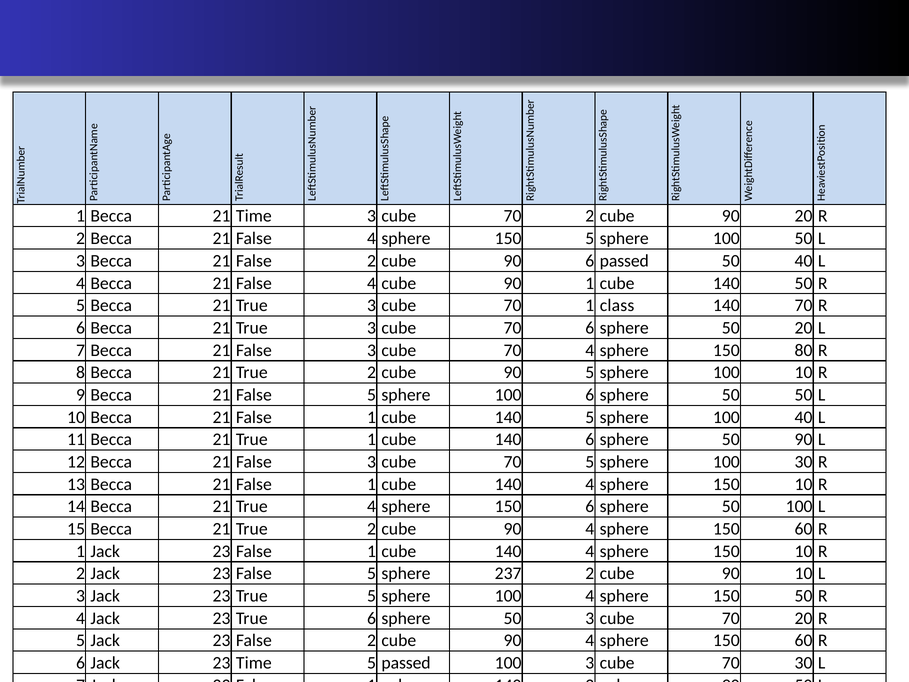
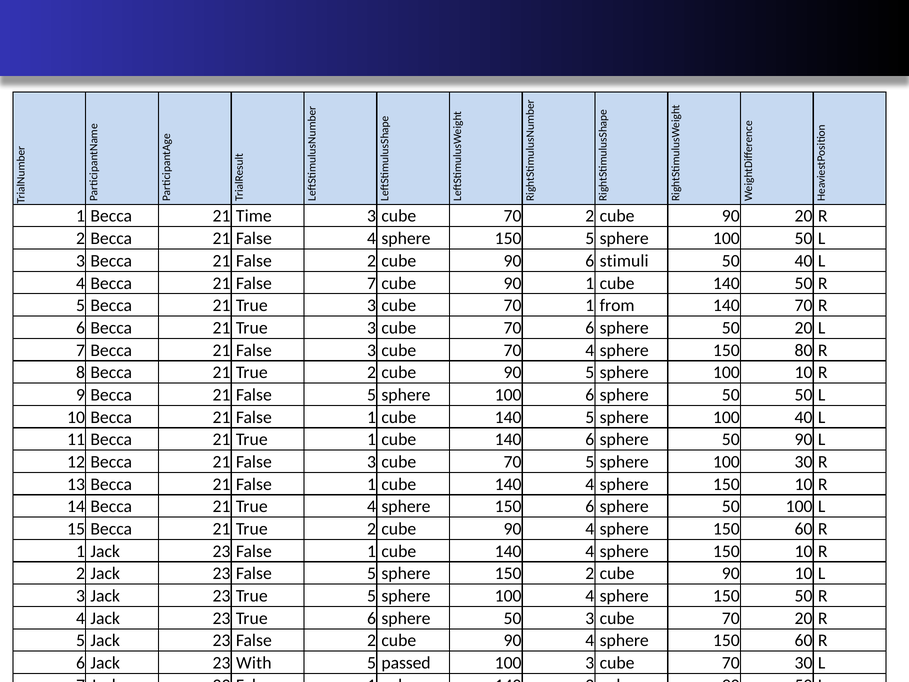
6 passed: passed -> stimuli
4 at (372, 283): 4 -> 7
class: class -> from
5 sphere 237: 237 -> 150
23 Time: Time -> With
